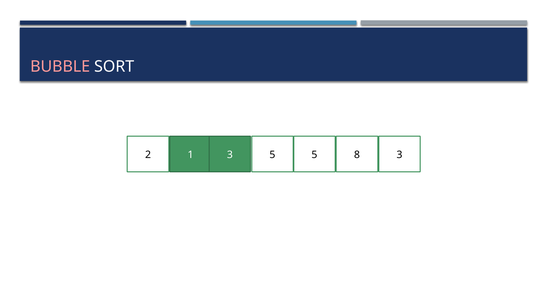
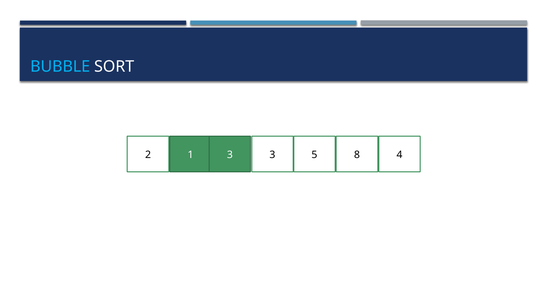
BUBBLE colour: pink -> light blue
2 5: 5 -> 3
3 3: 3 -> 4
